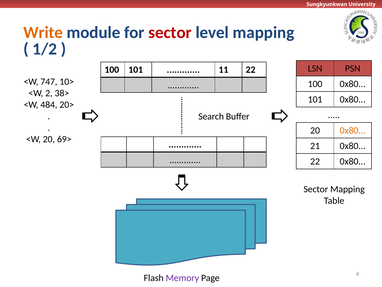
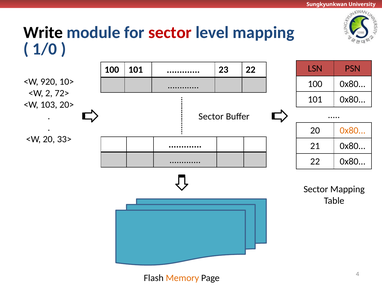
Write colour: orange -> black
1/2: 1/2 -> 1/0
11: 11 -> 23
747: 747 -> 920
38>: 38> -> 72>
484: 484 -> 103
Search at (211, 116): Search -> Sector
69>: 69> -> 33>
Memory colour: purple -> orange
